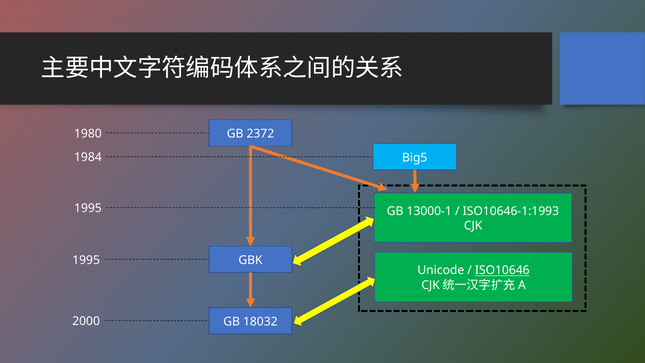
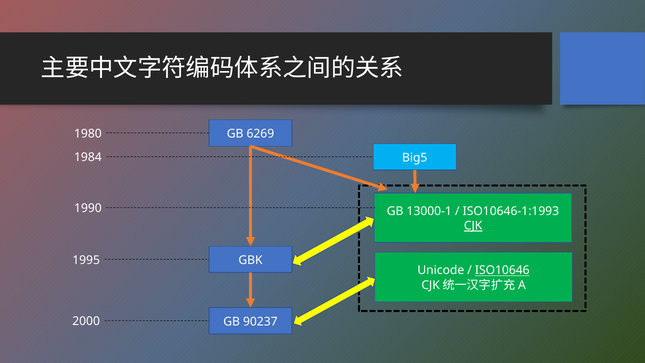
2372: 2372 -> 6269
1995 at (88, 208): 1995 -> 1990
CJK underline: none -> present
18032: 18032 -> 90237
